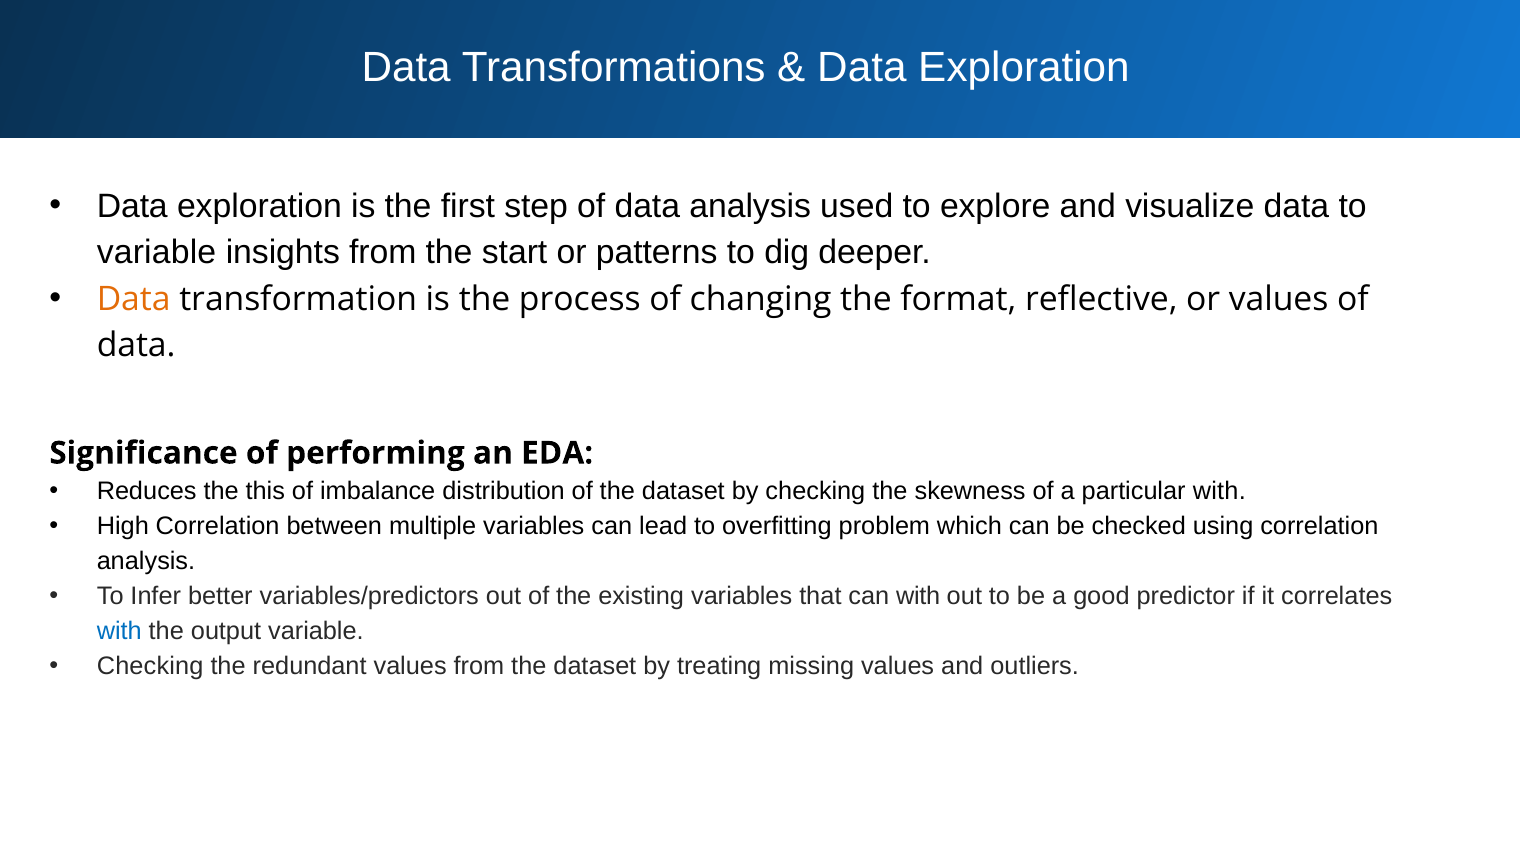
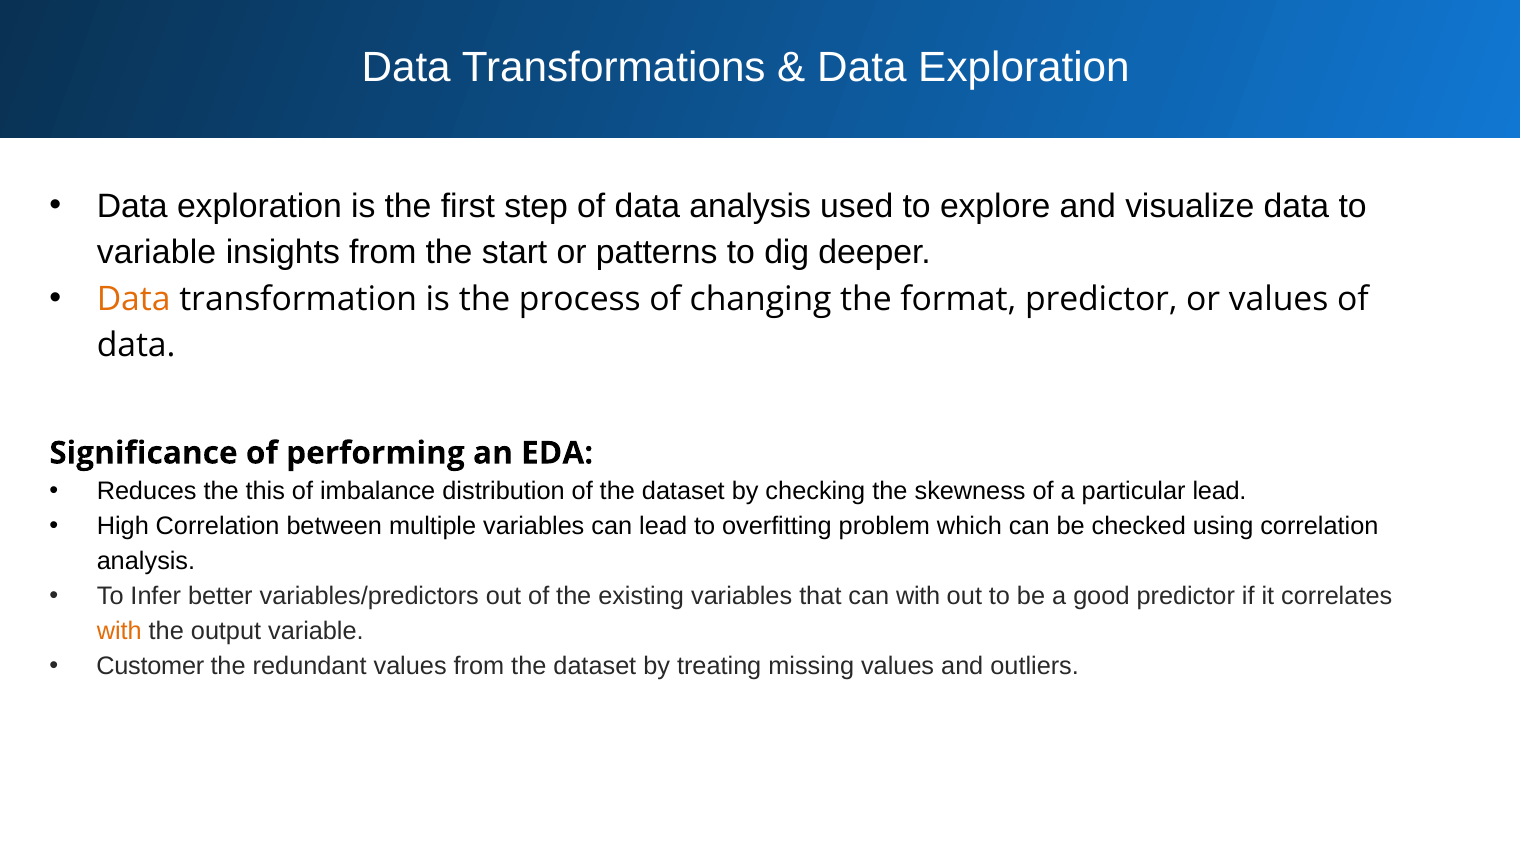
format reflective: reflective -> predictor
particular with: with -> lead
with at (119, 631) colour: blue -> orange
Checking at (150, 666): Checking -> Customer
